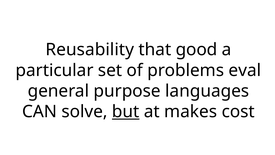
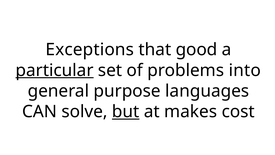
Reusability: Reusability -> Exceptions
particular underline: none -> present
eval: eval -> into
